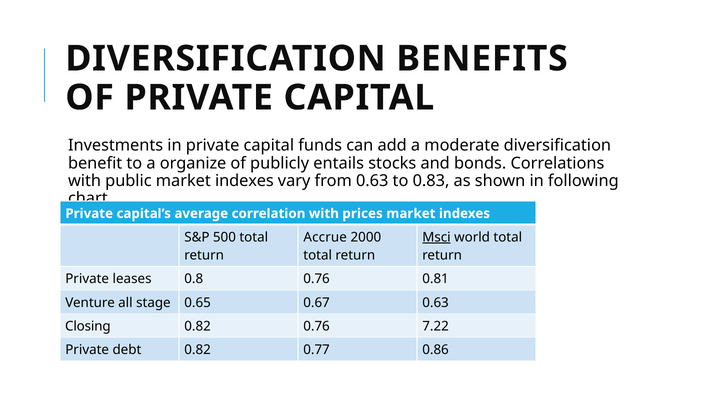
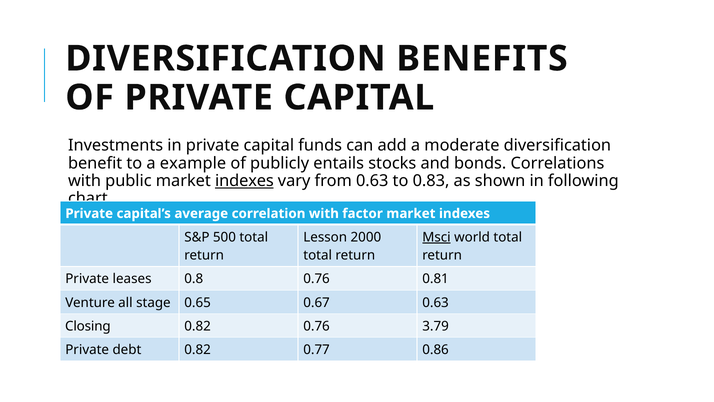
organize: organize -> example
indexes at (244, 181) underline: none -> present
prices: prices -> factor
Accrue: Accrue -> Lesson
7.22: 7.22 -> 3.79
